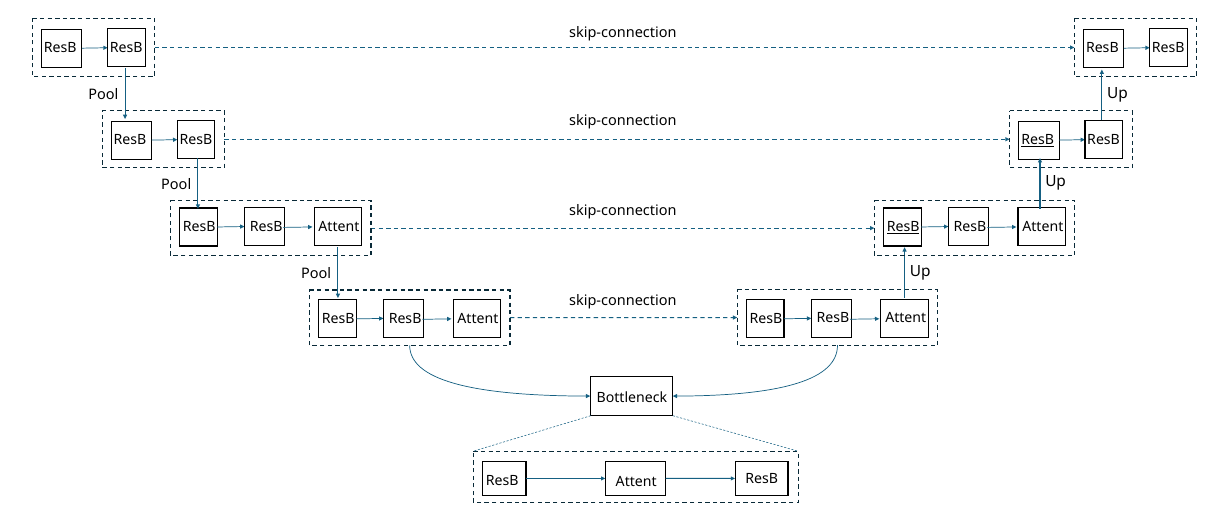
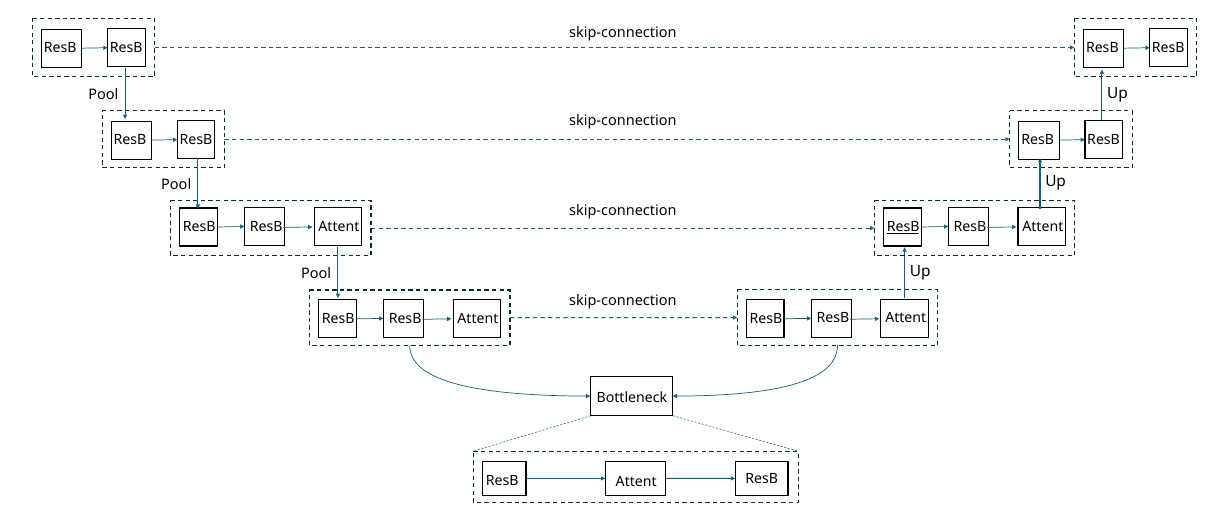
ResB at (1038, 140) underline: present -> none
